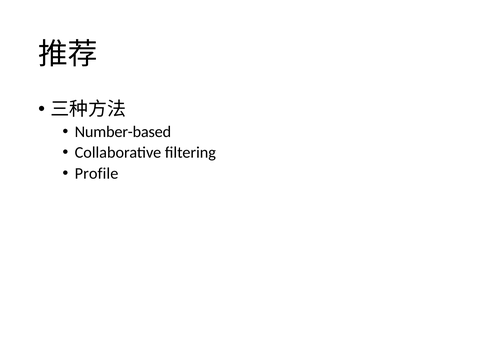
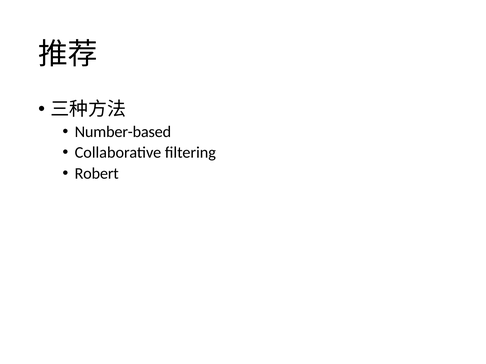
Profile: Profile -> Robert
